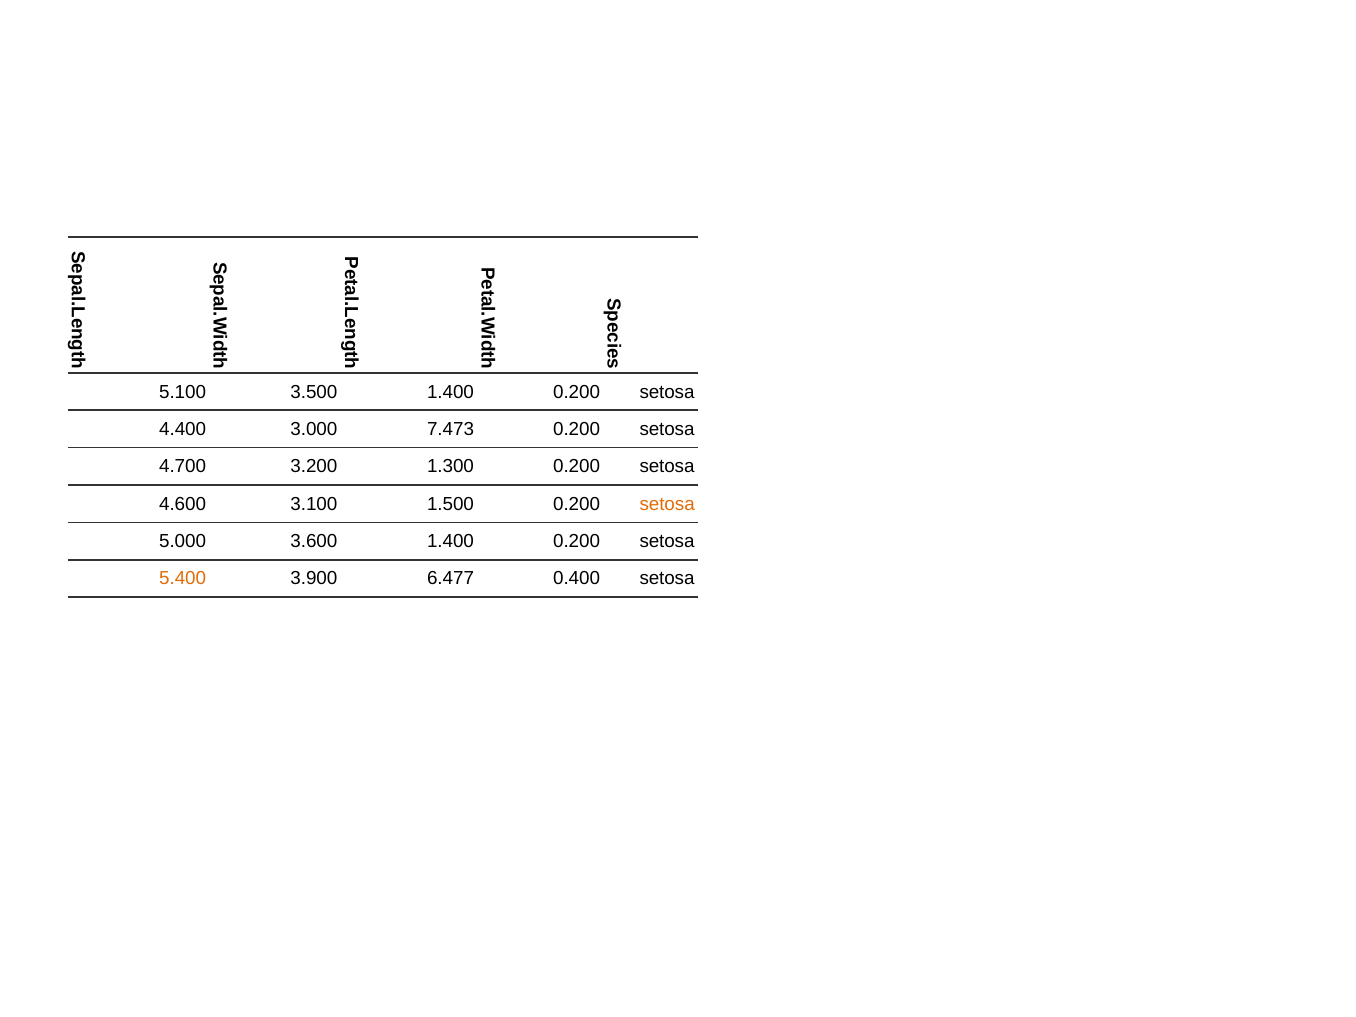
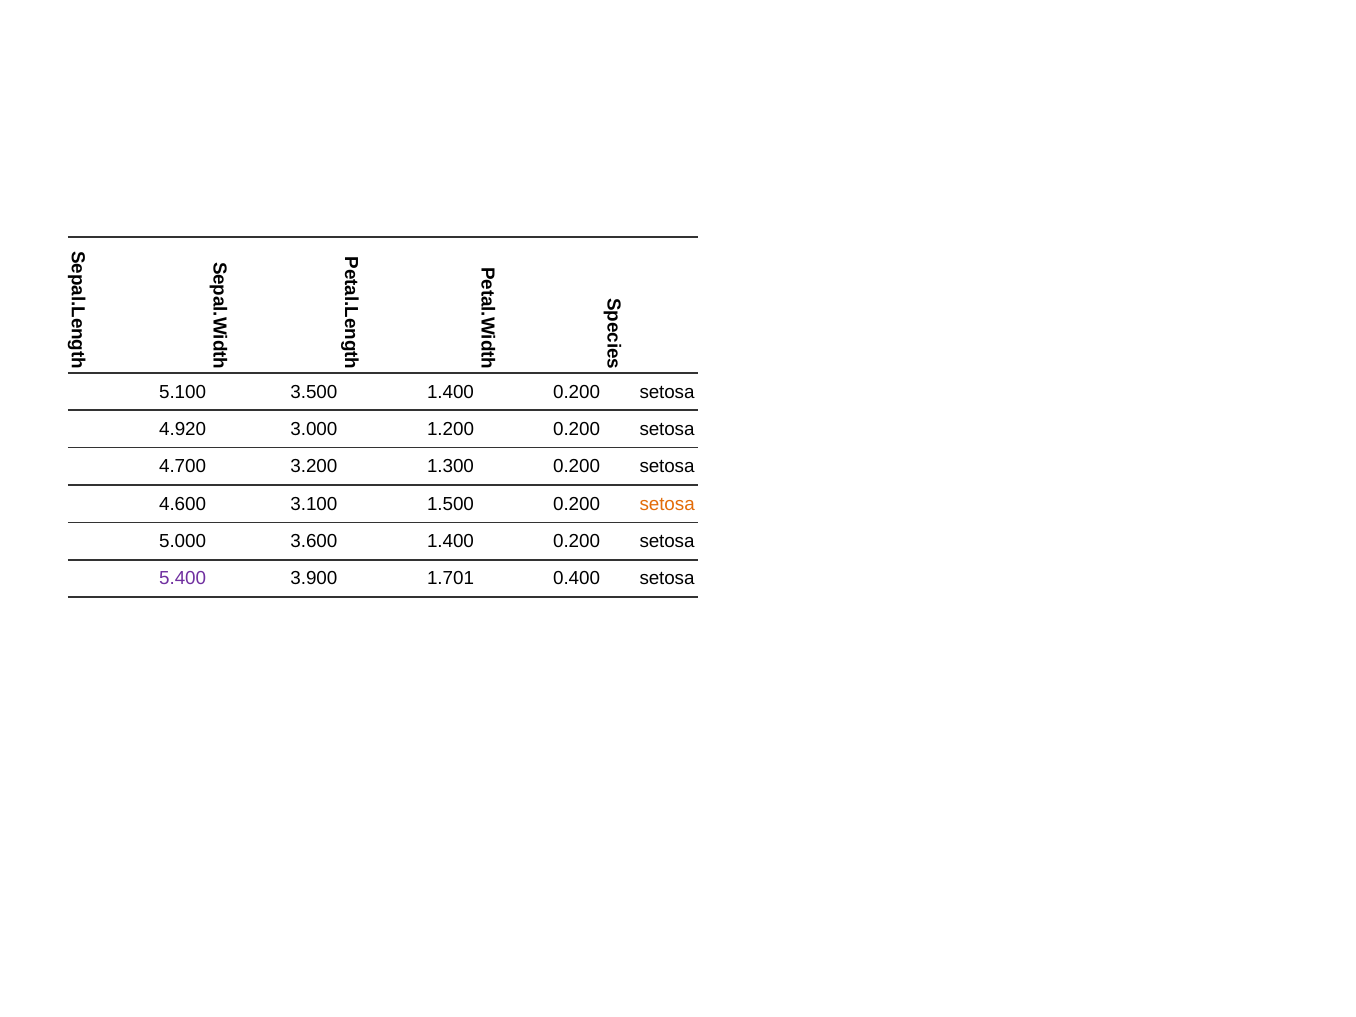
4.400: 4.400 -> 4.920
7.473: 7.473 -> 1.200
5.400 colour: orange -> purple
6.477: 6.477 -> 1.701
